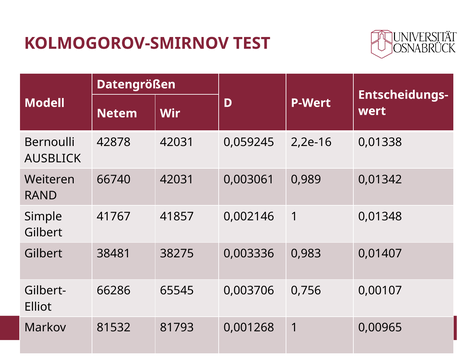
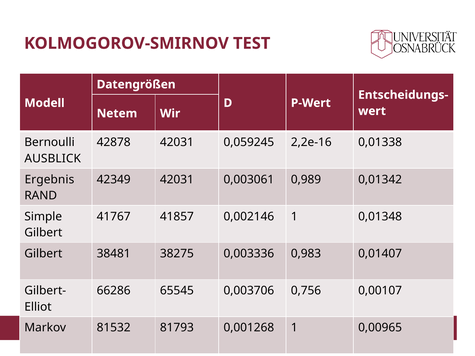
Weiteren: Weiteren -> Ergebnis
66740: 66740 -> 42349
